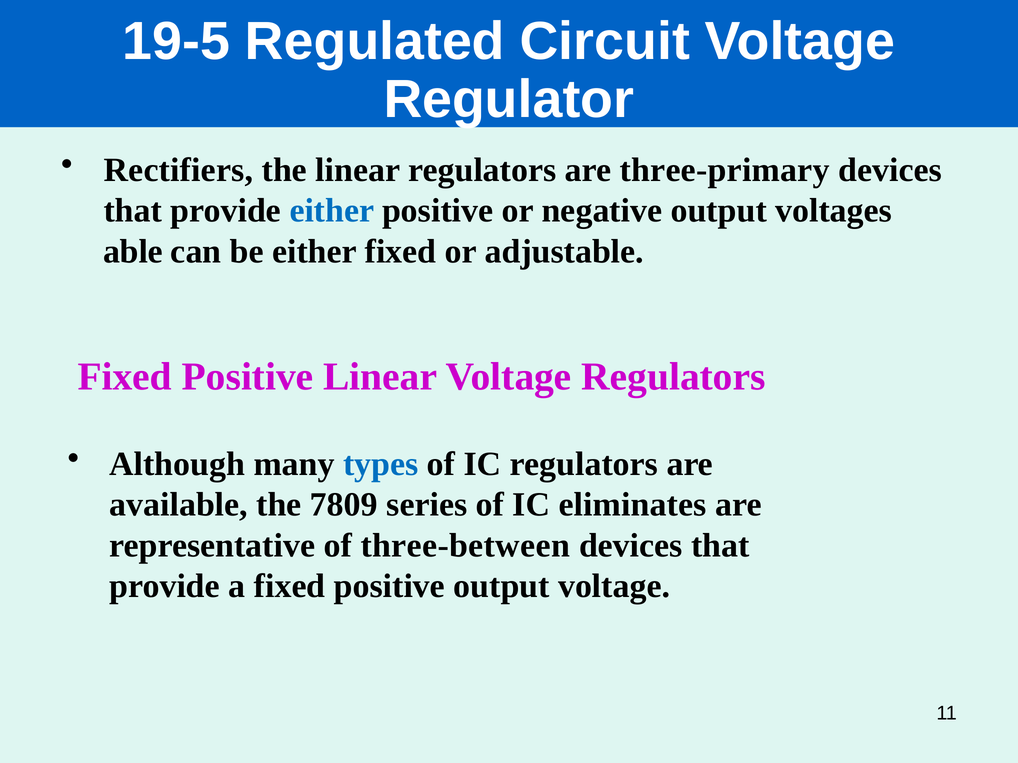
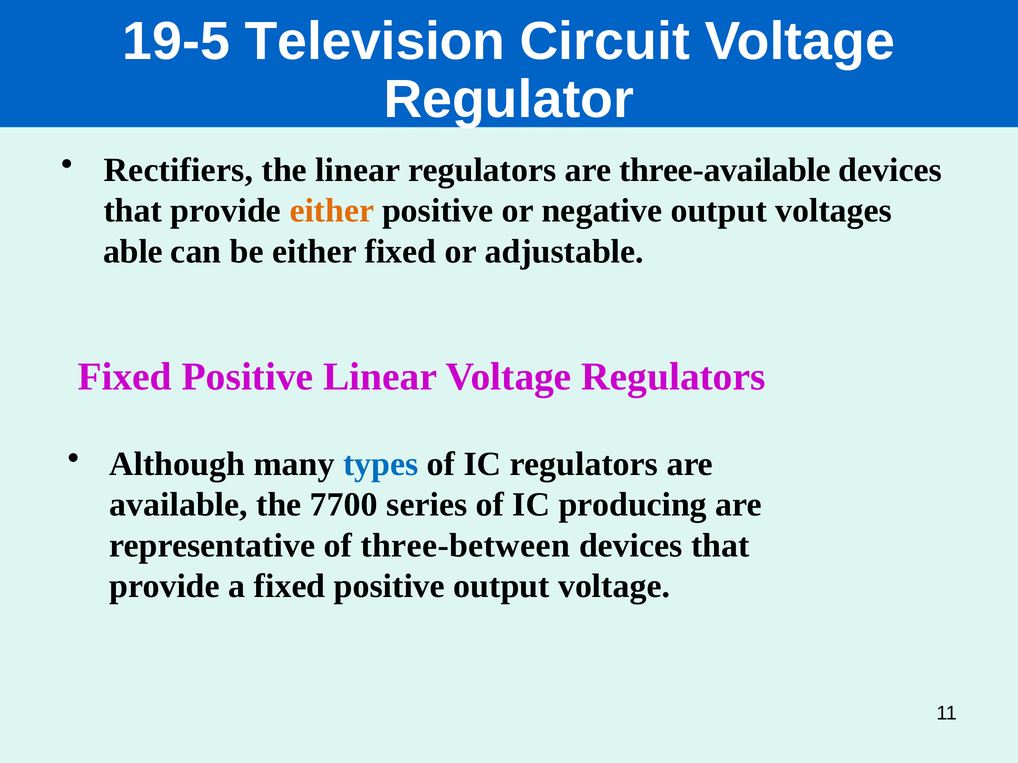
Regulated: Regulated -> Television
three-primary: three-primary -> three-available
either at (332, 211) colour: blue -> orange
7809: 7809 -> 7700
eliminates: eliminates -> producing
